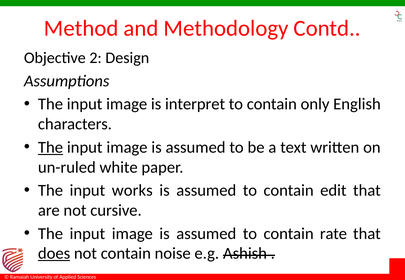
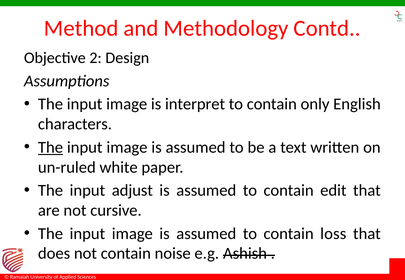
works: works -> adjust
rate: rate -> loss
does underline: present -> none
